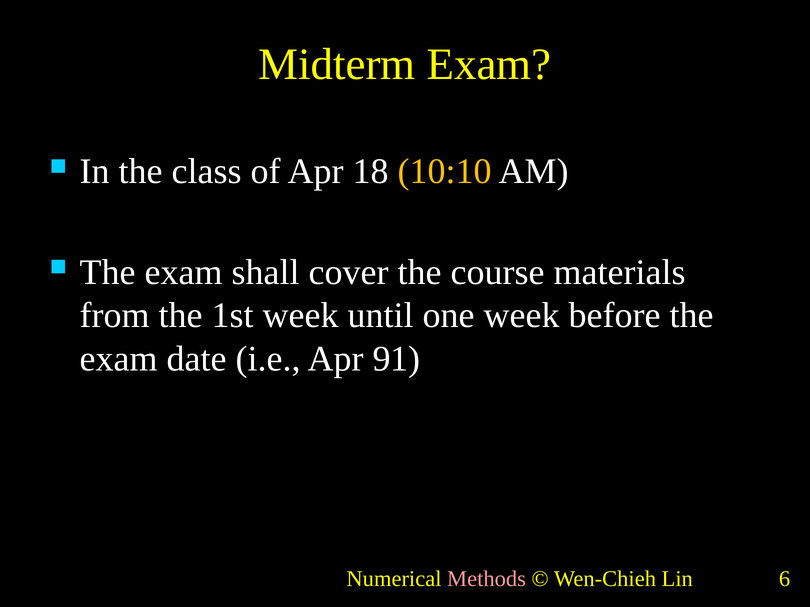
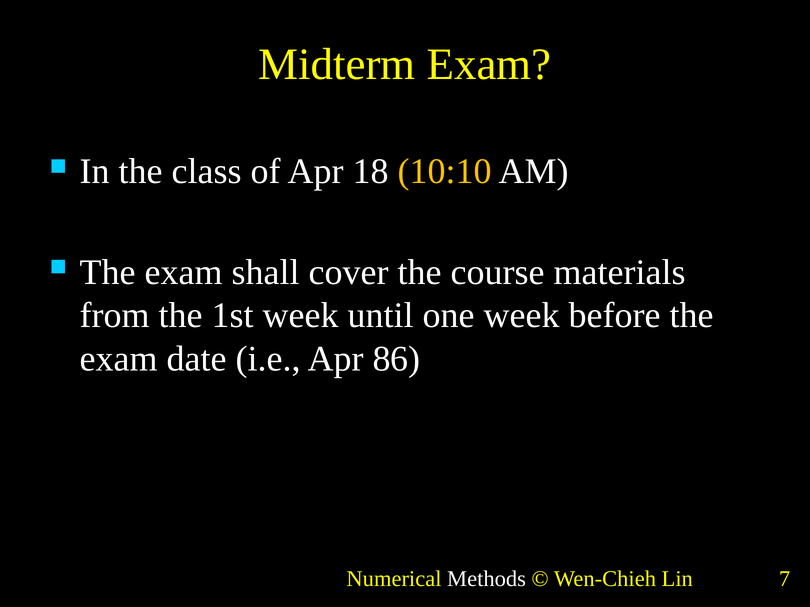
91: 91 -> 86
Methods colour: pink -> white
6: 6 -> 7
